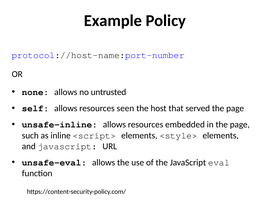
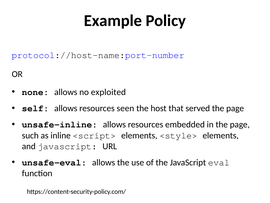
untrusted: untrusted -> exploited
